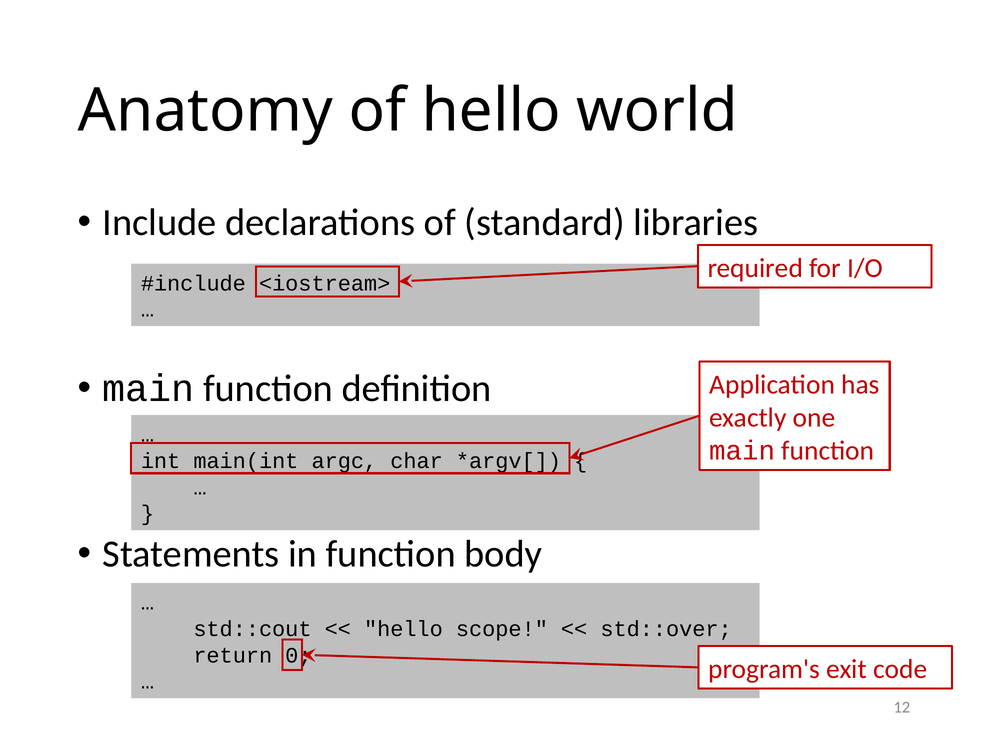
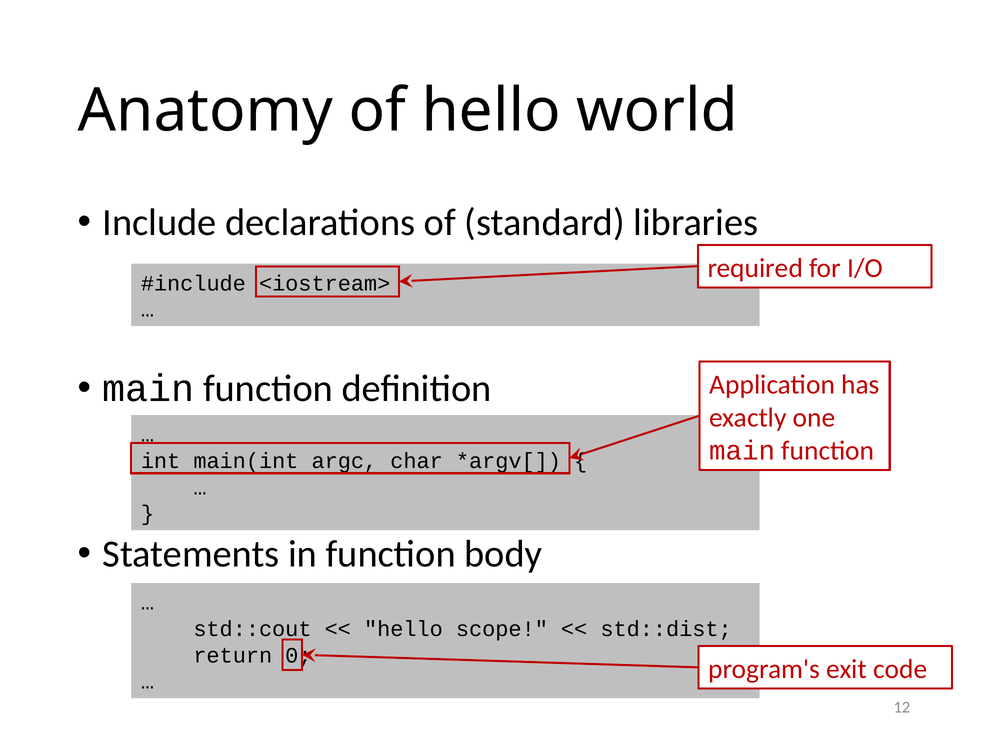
std::over: std::over -> std::dist
